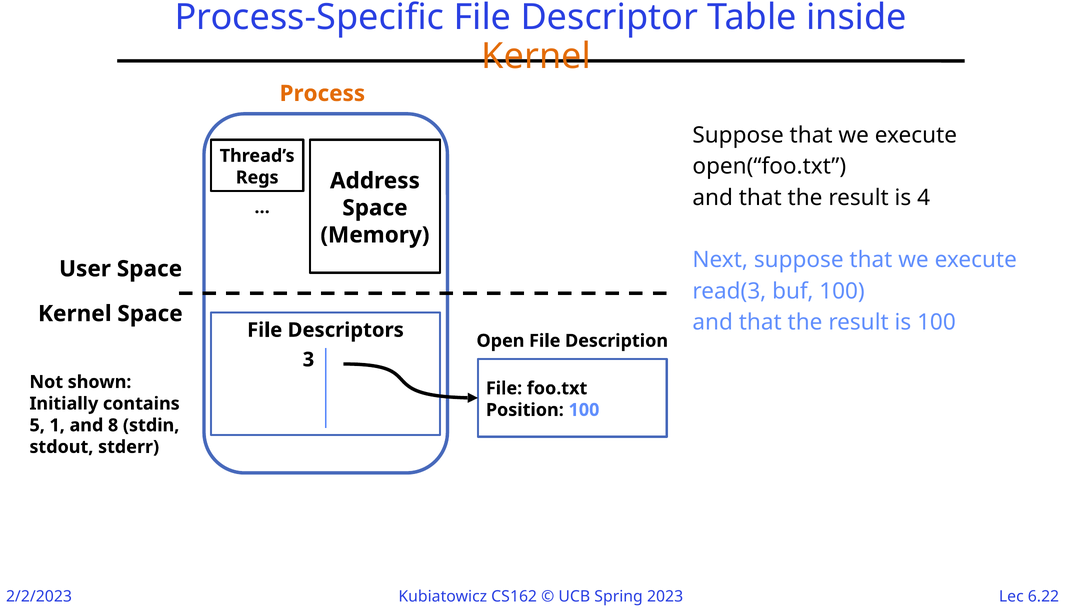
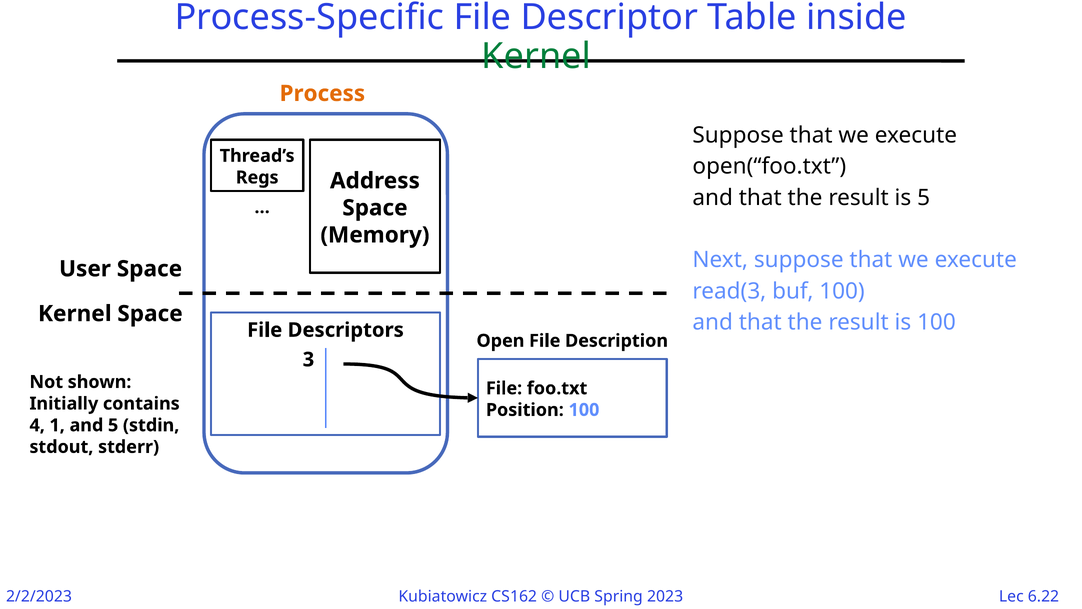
Kernel at (536, 56) colour: orange -> green
is 4: 4 -> 5
5: 5 -> 4
and 8: 8 -> 5
